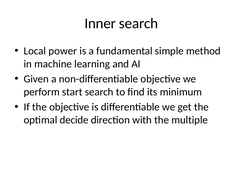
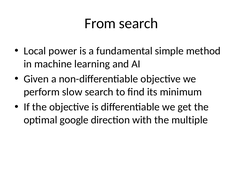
Inner: Inner -> From
start: start -> slow
decide: decide -> google
